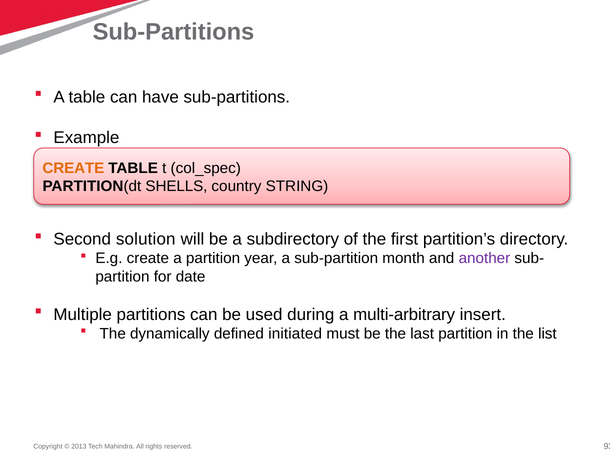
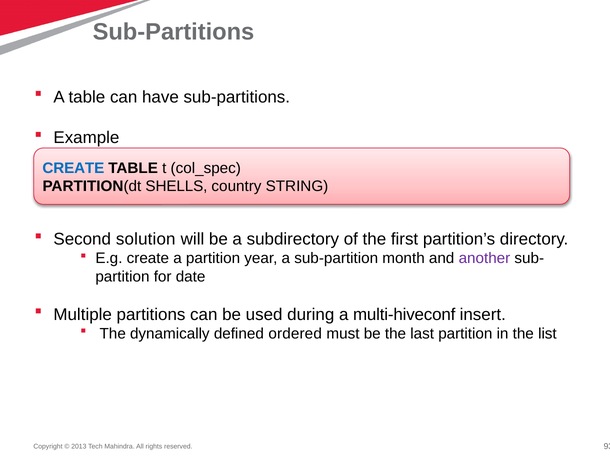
CREATE at (73, 168) colour: orange -> blue
multi-arbitrary: multi-arbitrary -> multi-hiveconf
initiated: initiated -> ordered
